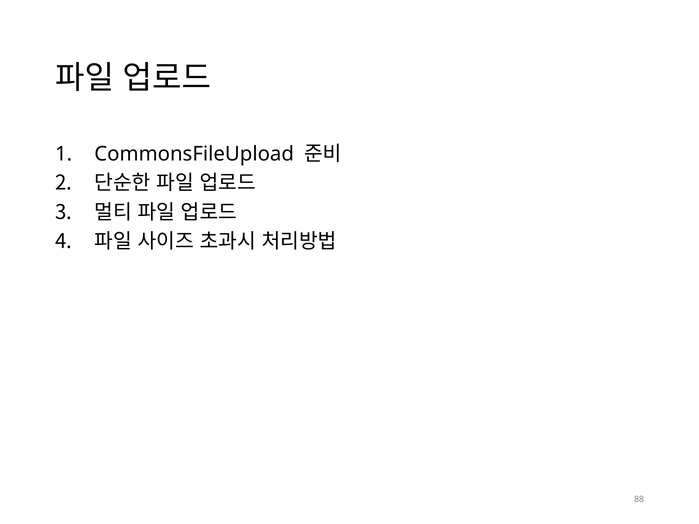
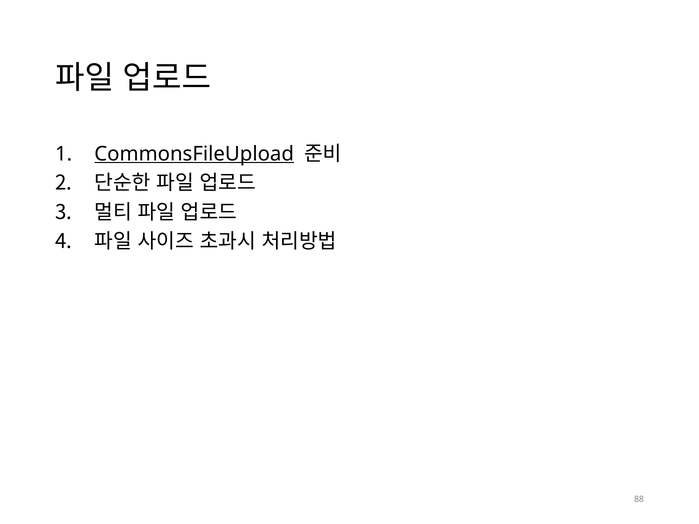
CommonsFileUpload underline: none -> present
